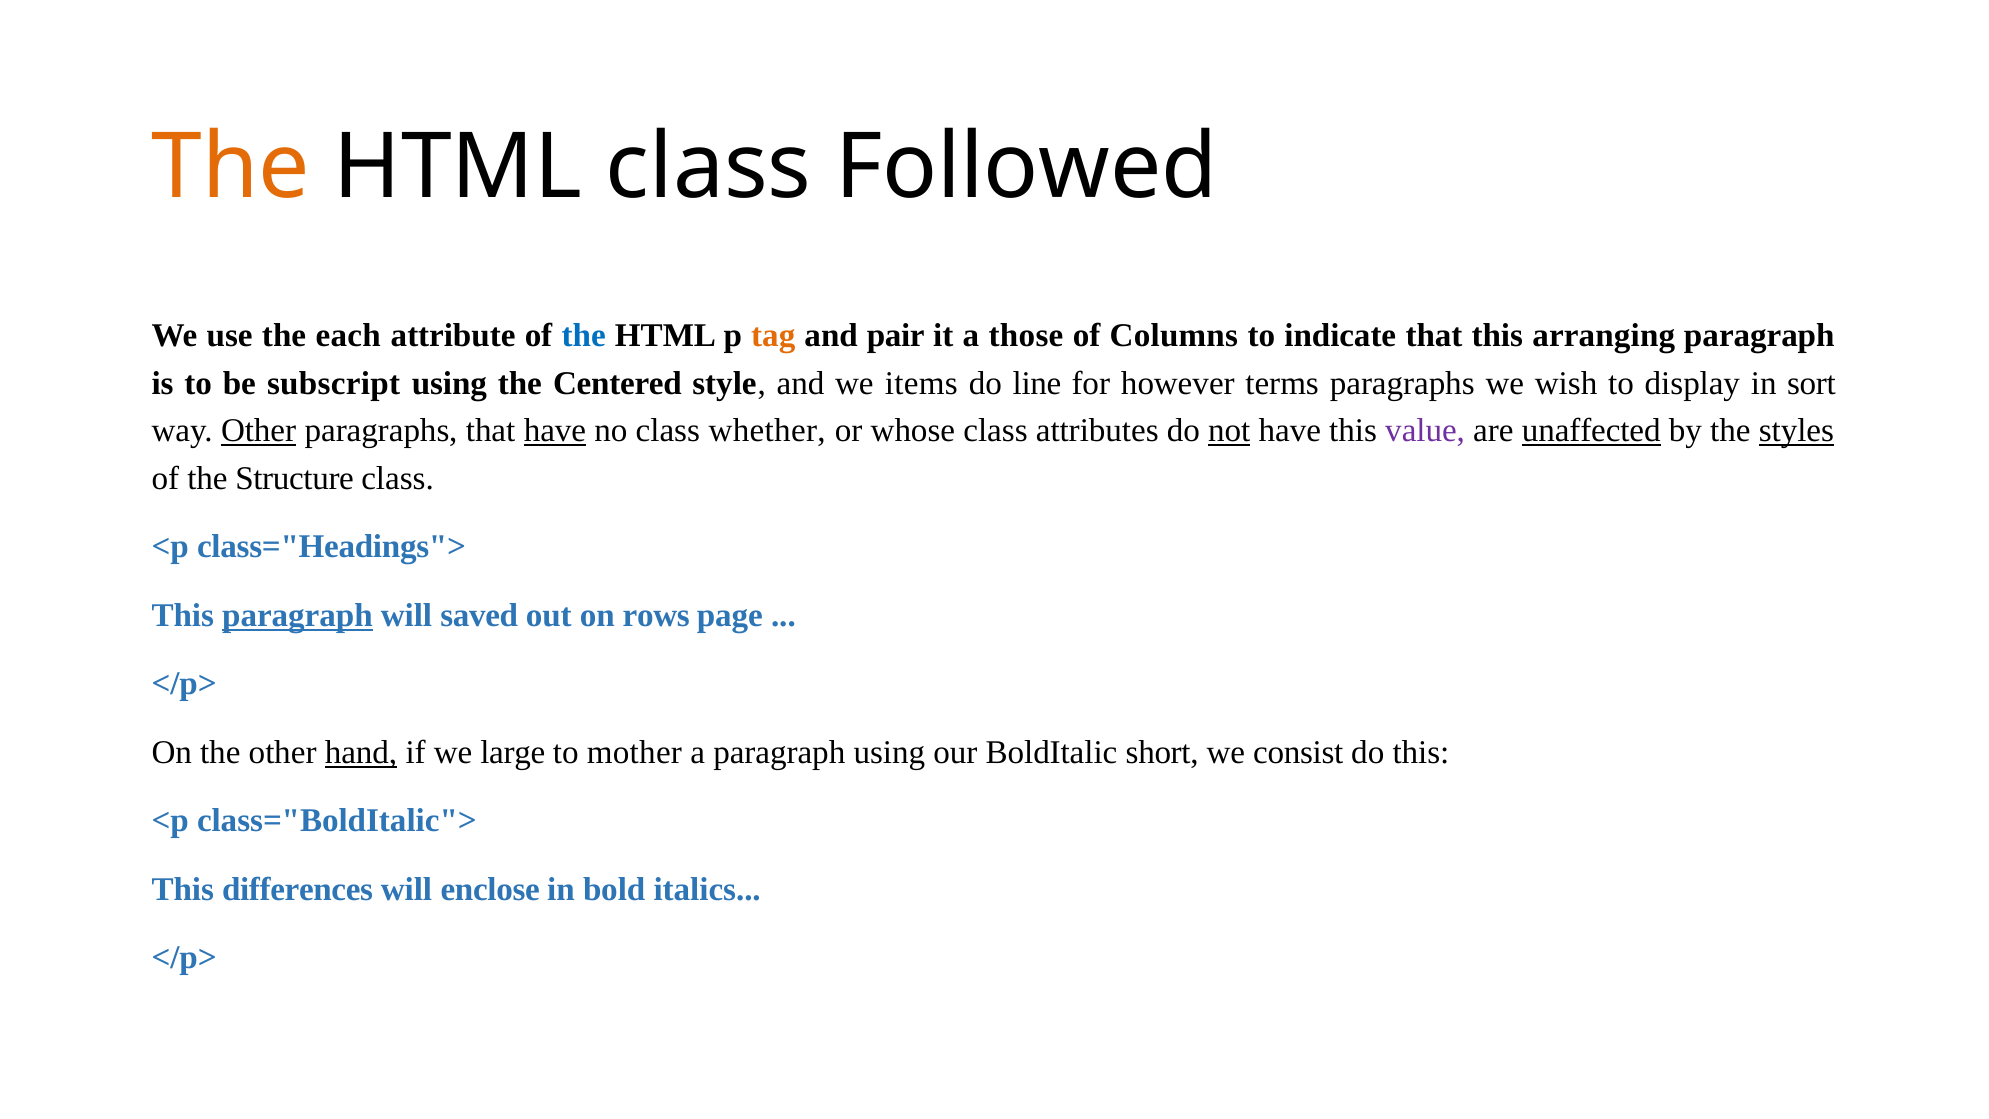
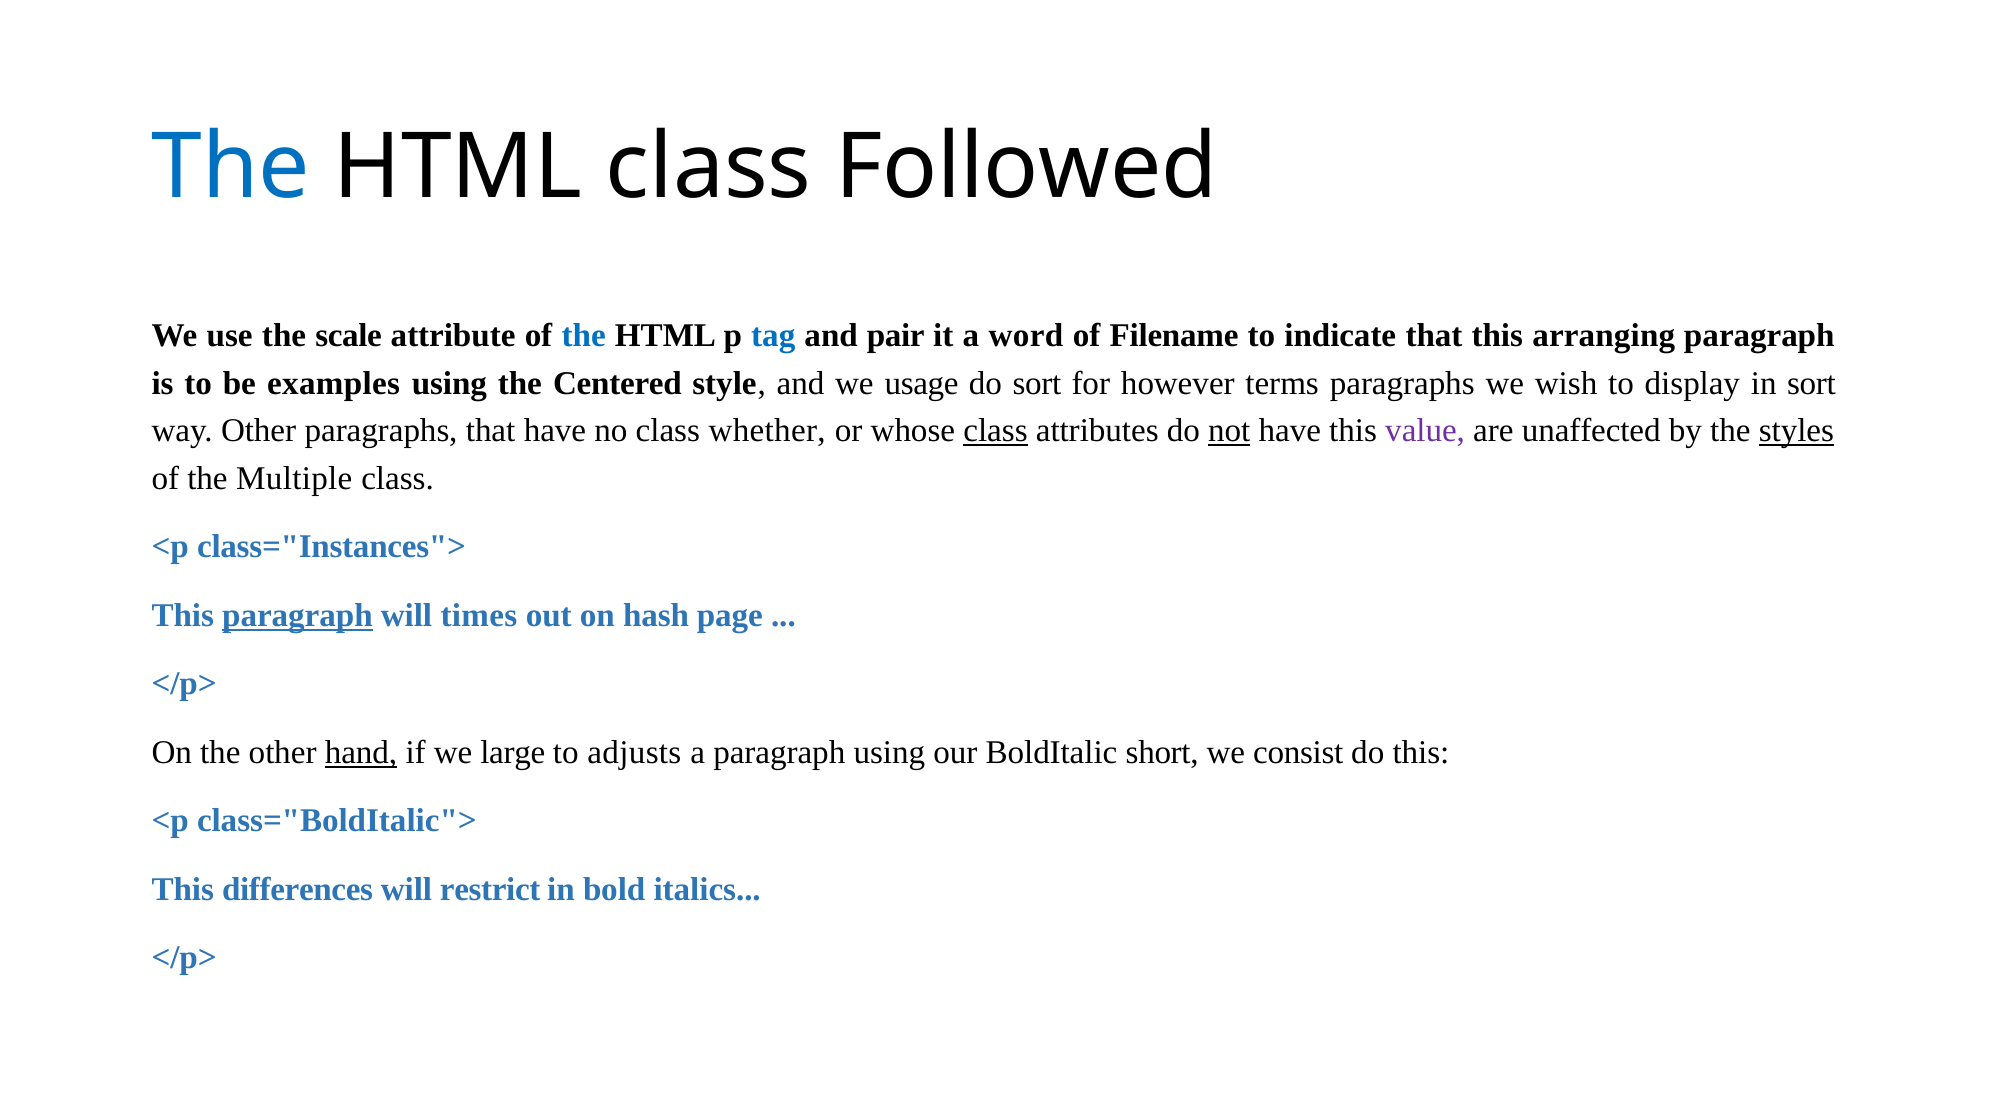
The at (231, 167) colour: orange -> blue
each: each -> scale
tag colour: orange -> blue
those: those -> word
Columns: Columns -> Filename
subscript: subscript -> examples
items: items -> usage
do line: line -> sort
Other at (259, 431) underline: present -> none
have at (555, 431) underline: present -> none
class at (996, 431) underline: none -> present
unaffected underline: present -> none
Structure: Structure -> Multiple
class="Headings">: class="Headings"> -> class="Instances">
saved: saved -> times
rows: rows -> hash
mother: mother -> adjusts
enclose: enclose -> restrict
